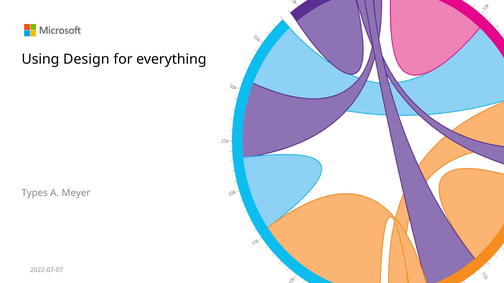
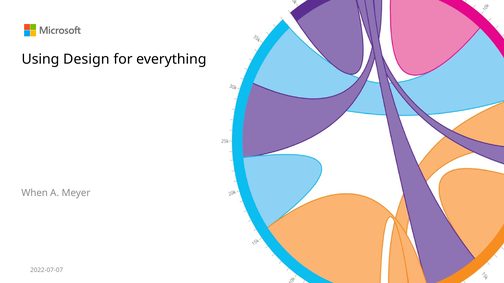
Types: Types -> When
